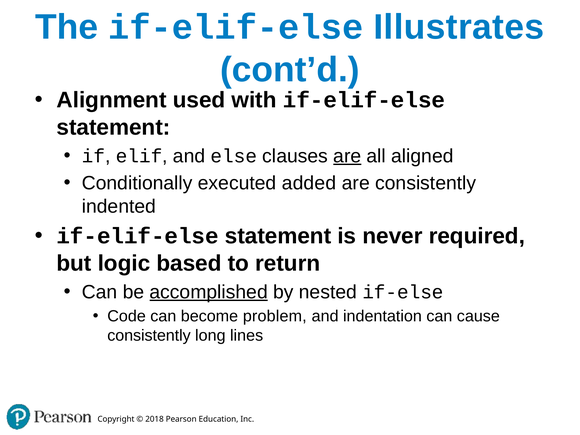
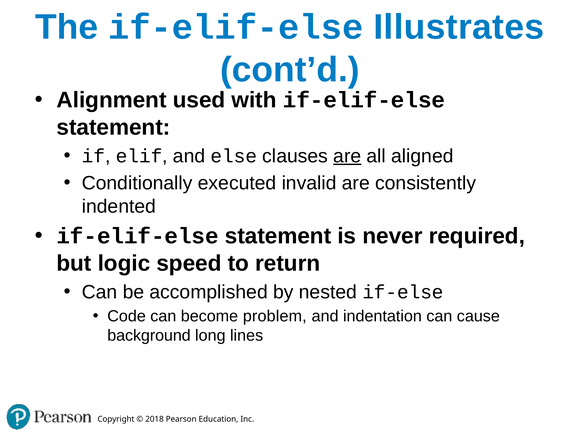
added: added -> invalid
based: based -> speed
accomplished underline: present -> none
consistently at (149, 336): consistently -> background
